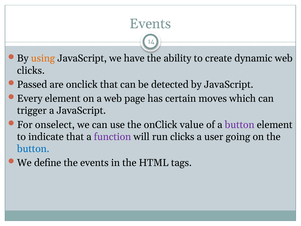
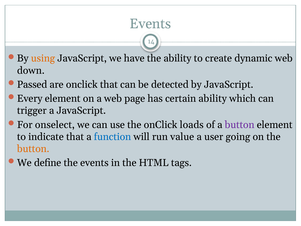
clicks at (31, 70): clicks -> down
certain moves: moves -> ability
value: value -> loads
function colour: purple -> blue
run clicks: clicks -> value
button at (33, 149) colour: blue -> orange
